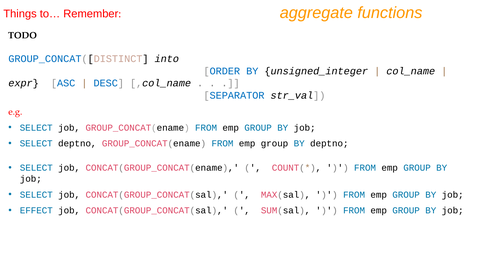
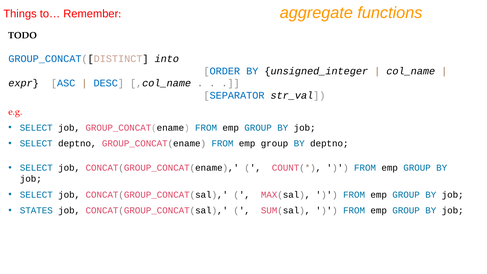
EFFECT: EFFECT -> STATES
